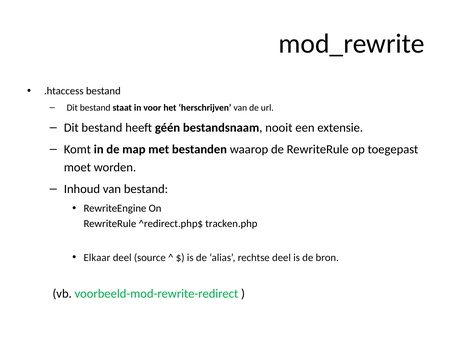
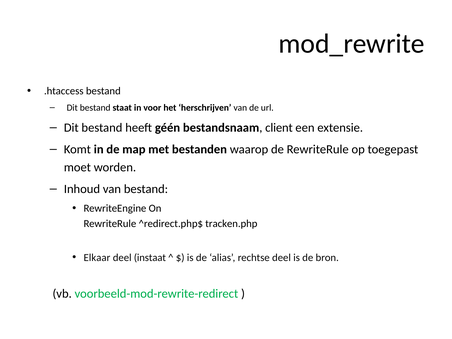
nooit: nooit -> client
source: source -> instaat
